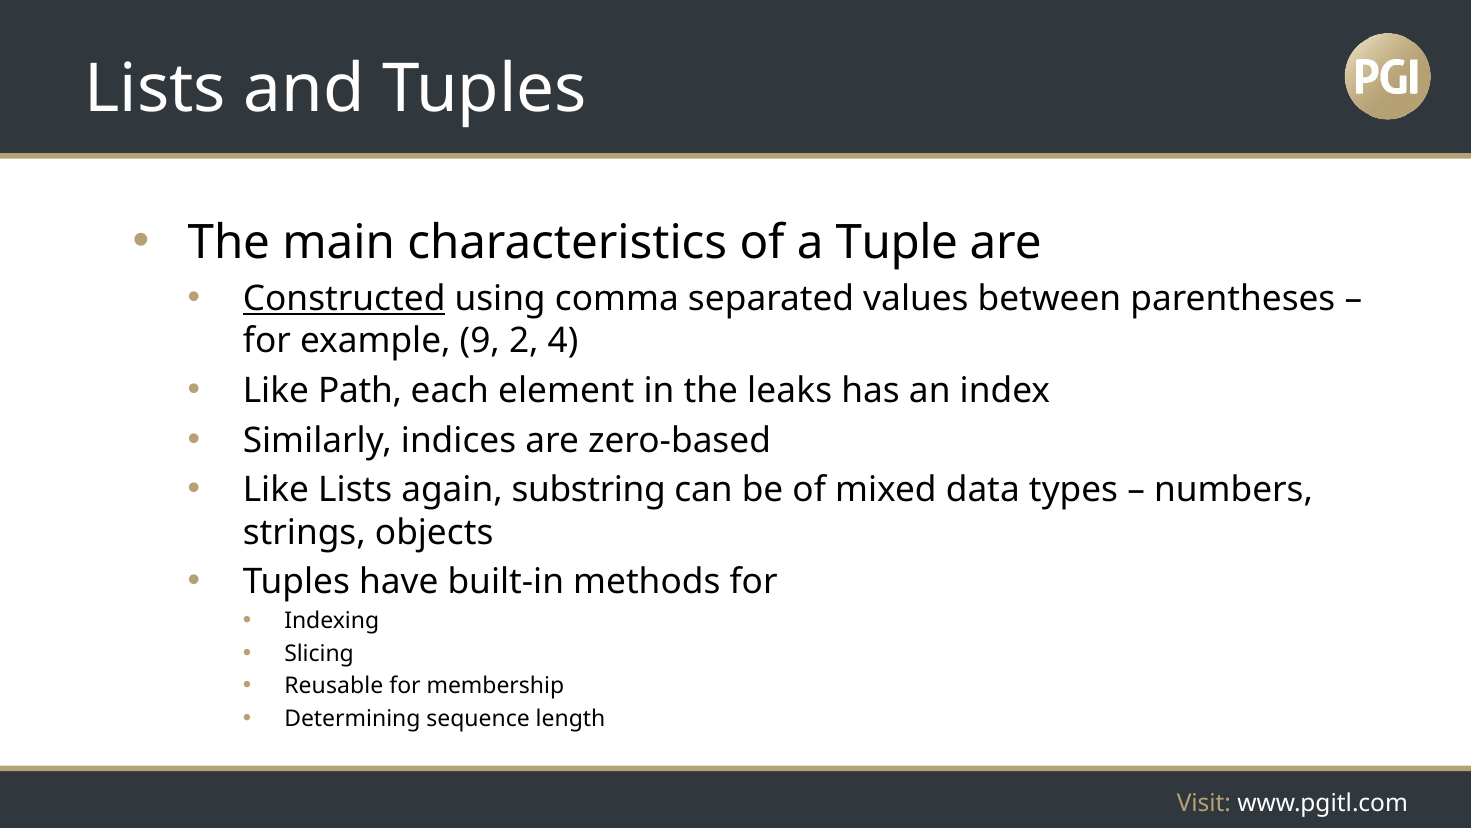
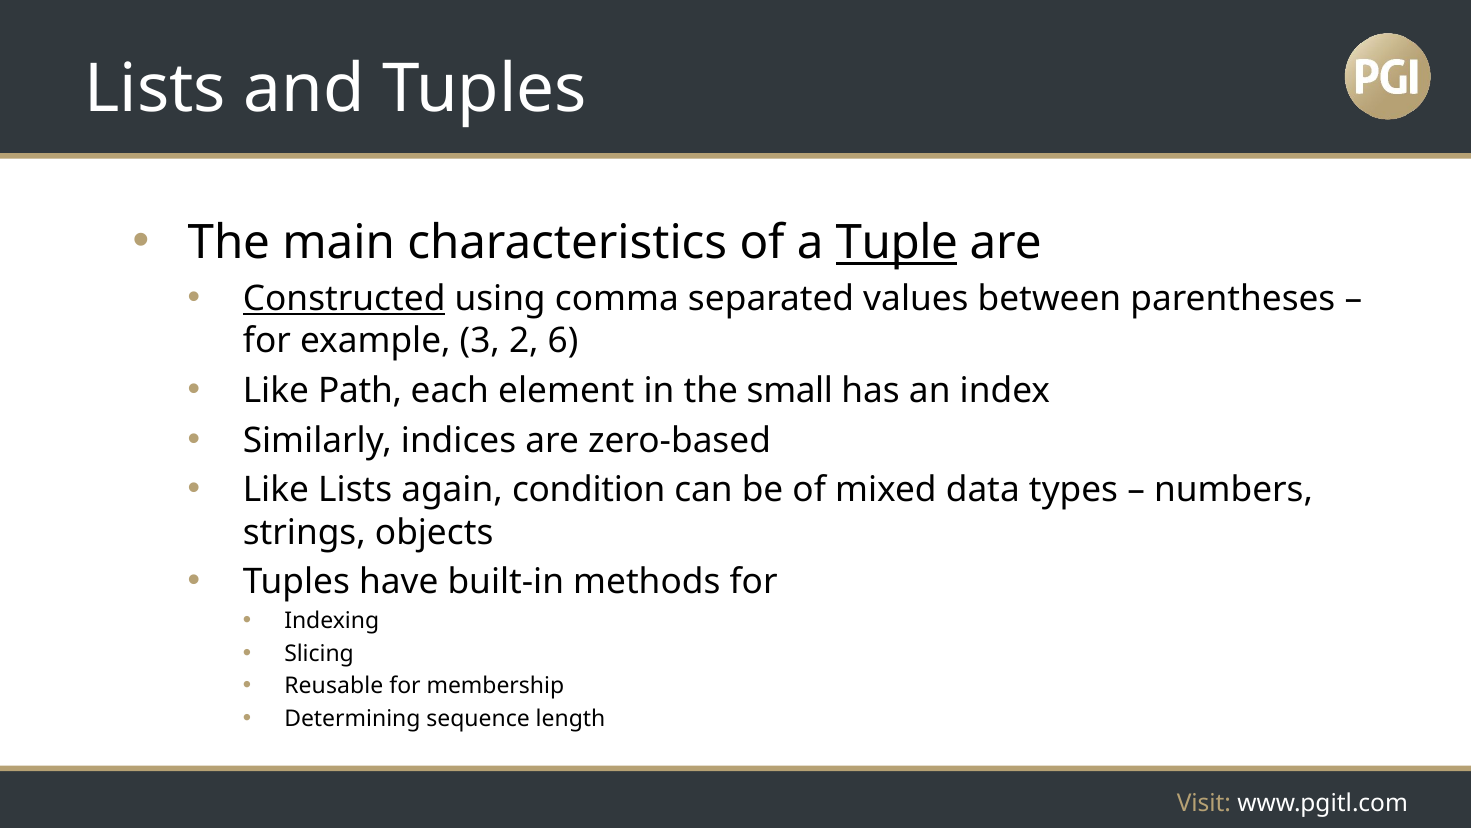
Tuple underline: none -> present
9: 9 -> 3
4: 4 -> 6
leaks: leaks -> small
substring: substring -> condition
